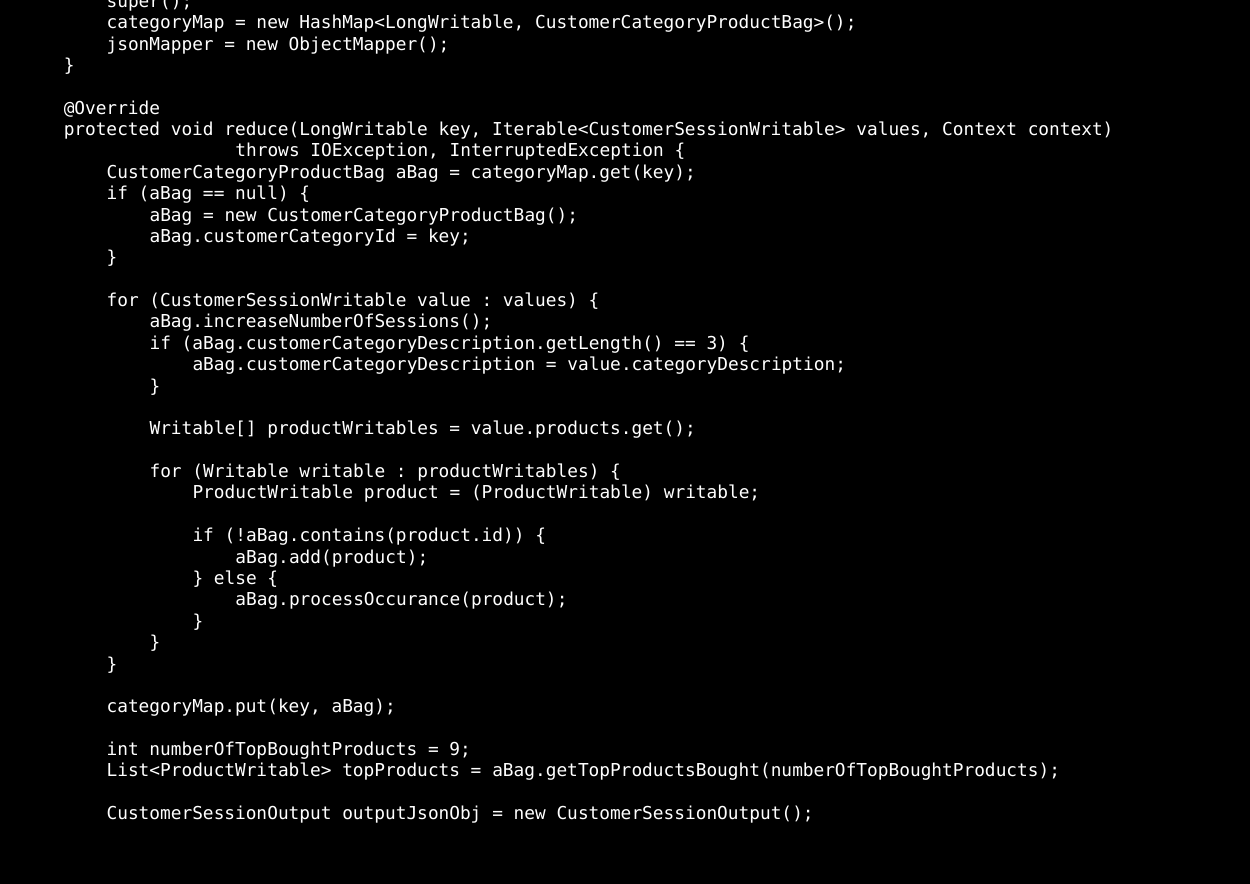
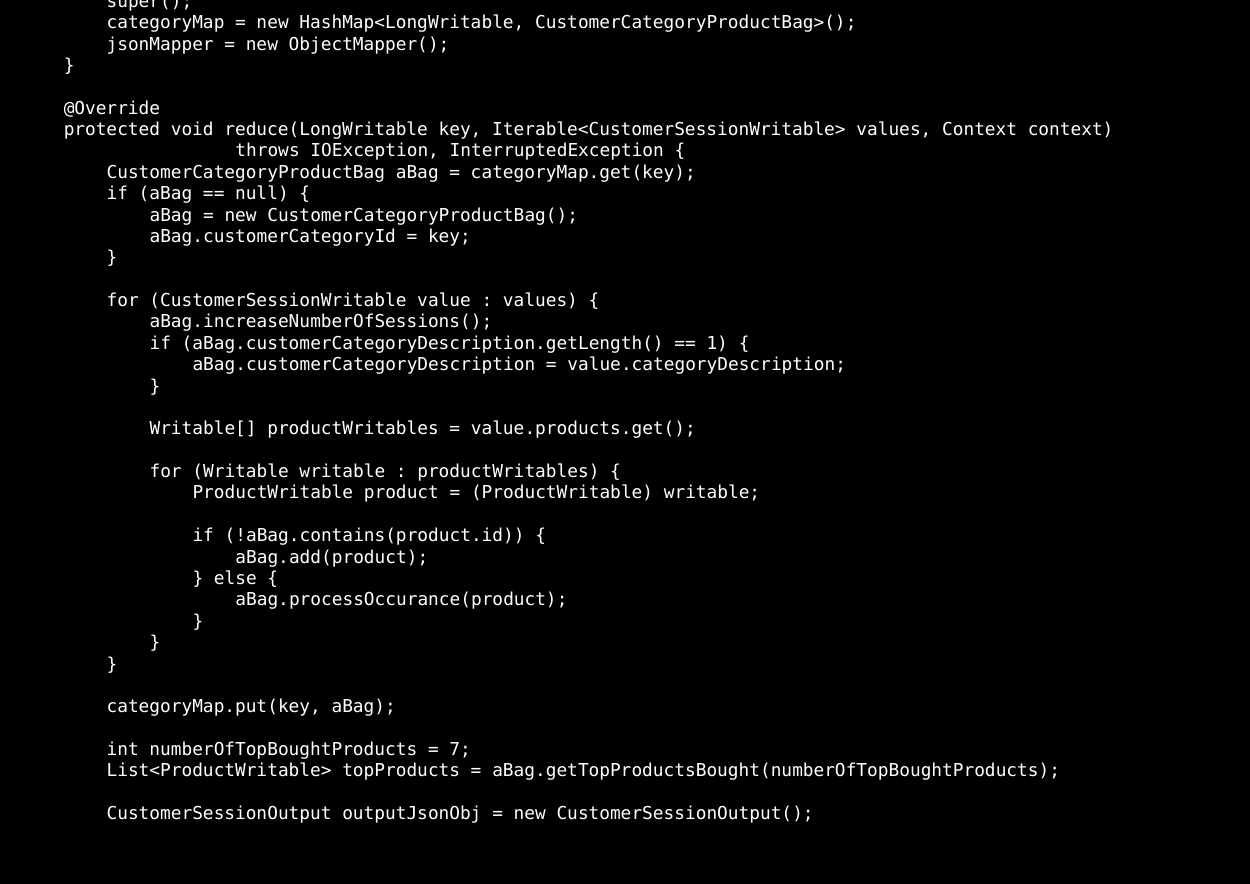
3: 3 -> 1
9: 9 -> 7
